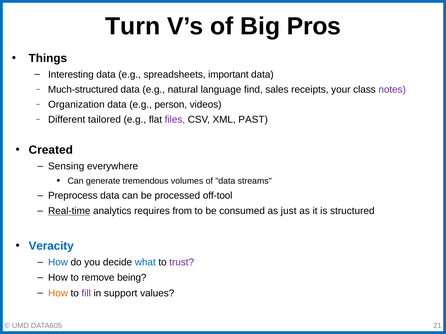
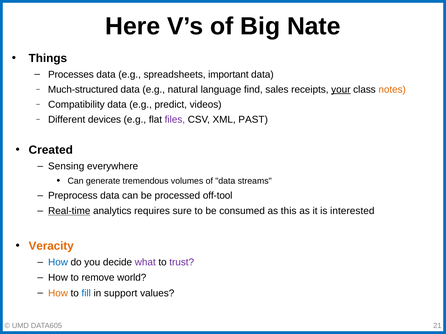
Turn: Turn -> Here
Pros: Pros -> Nate
Interesting: Interesting -> Processes
your underline: none -> present
notes colour: purple -> orange
Organization: Organization -> Compatibility
person: person -> predict
tailored: tailored -> devices
from: from -> sure
just: just -> this
structured: structured -> interested
Veracity colour: blue -> orange
what colour: blue -> purple
being: being -> world
fill colour: purple -> blue
